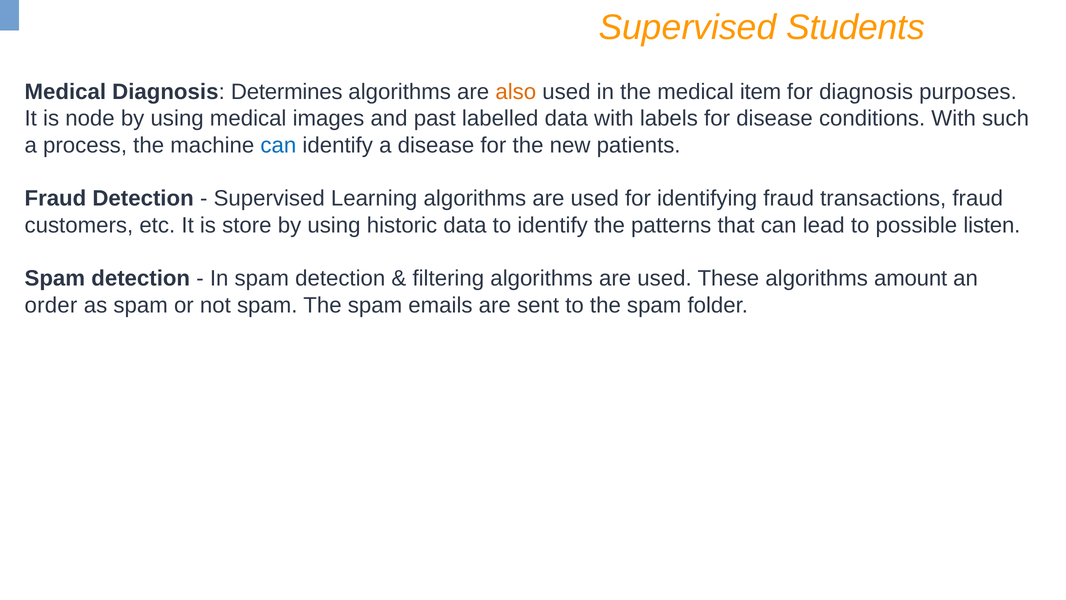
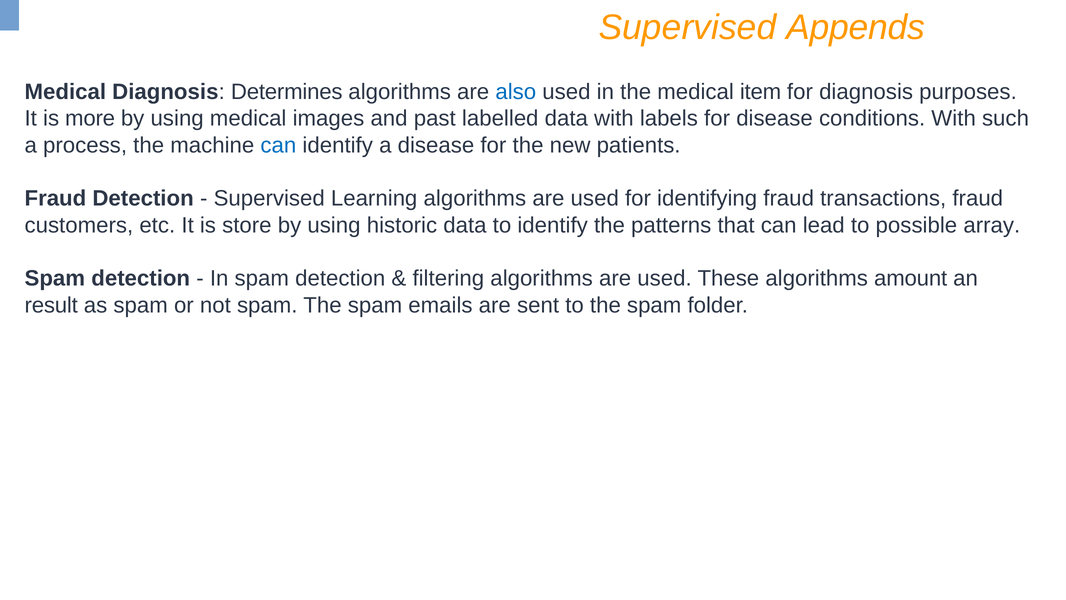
Students: Students -> Appends
also colour: orange -> blue
node: node -> more
listen: listen -> array
order: order -> result
